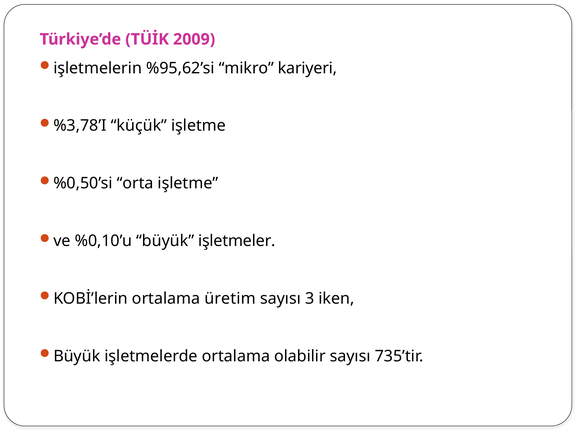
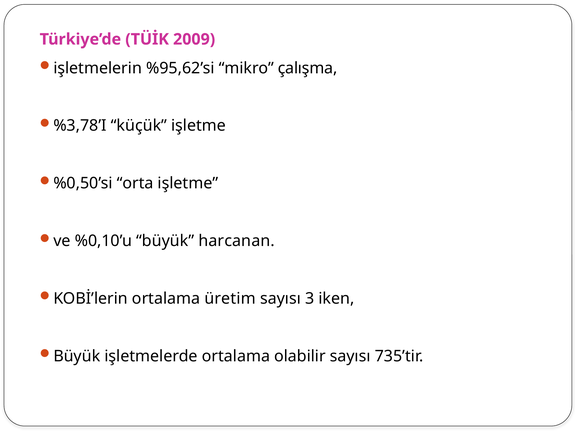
kariyeri: kariyeri -> çalışma
işletmeler: işletmeler -> harcanan
